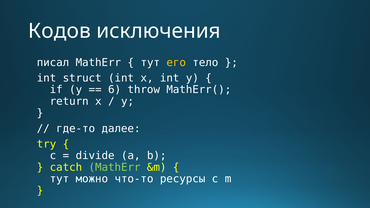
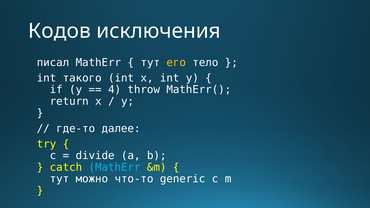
struct: struct -> такого
6: 6 -> 4
MathErr at (115, 167) colour: light green -> light blue
ресурсы: ресурсы -> generic
